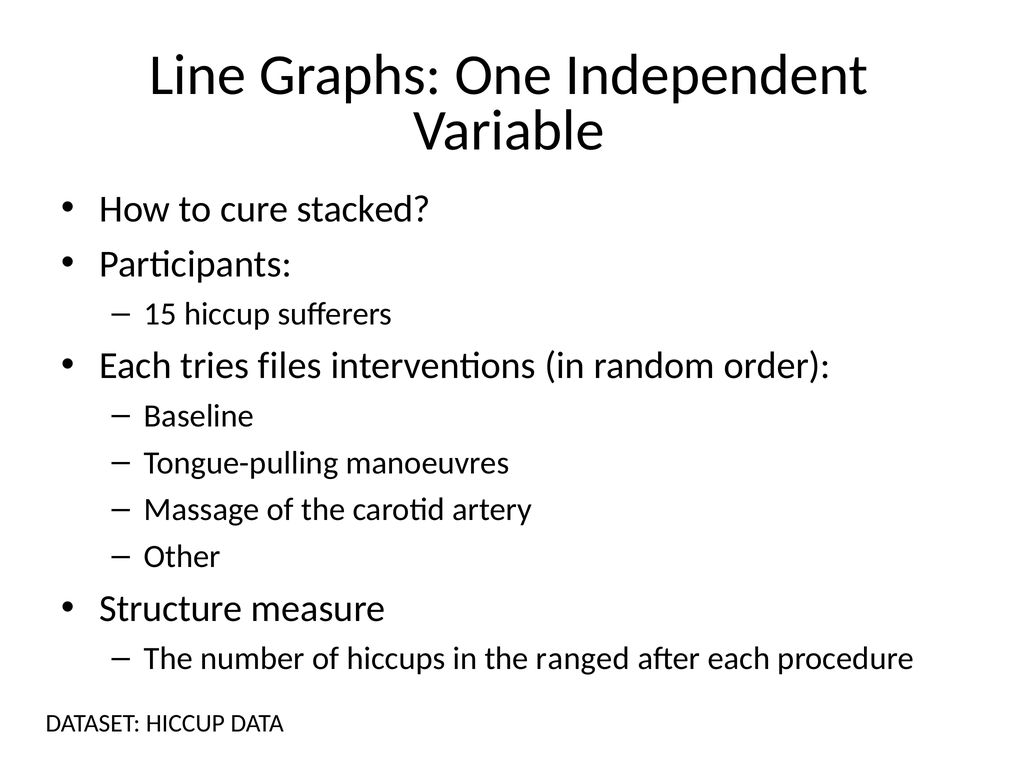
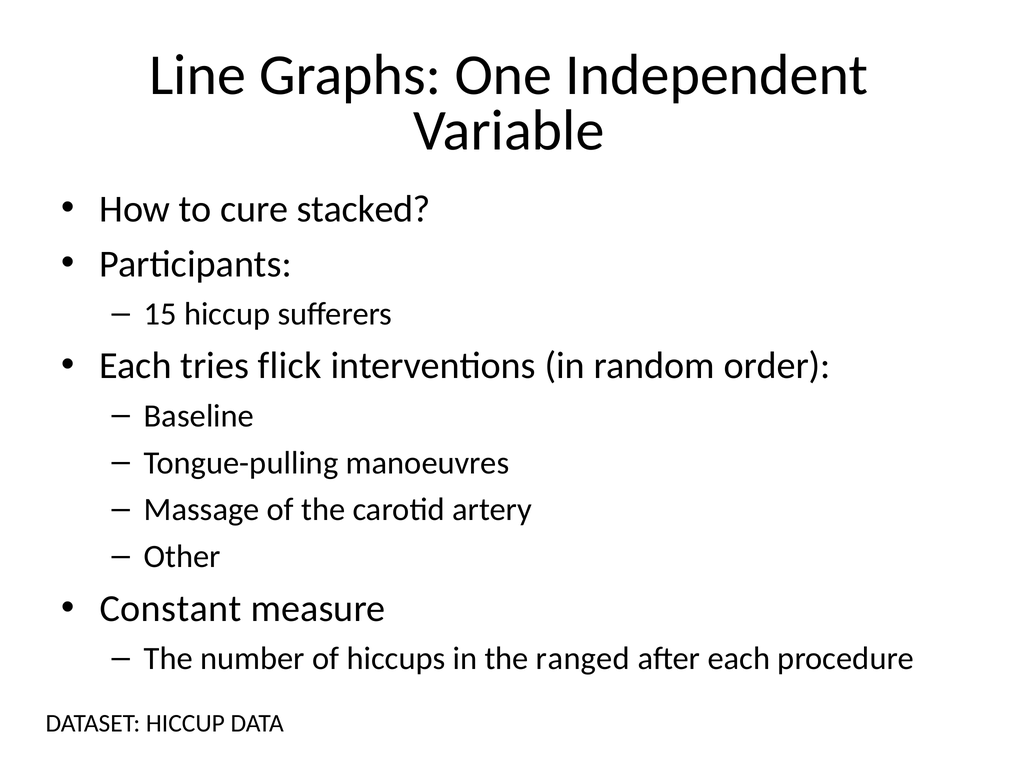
files: files -> flick
Structure: Structure -> Constant
